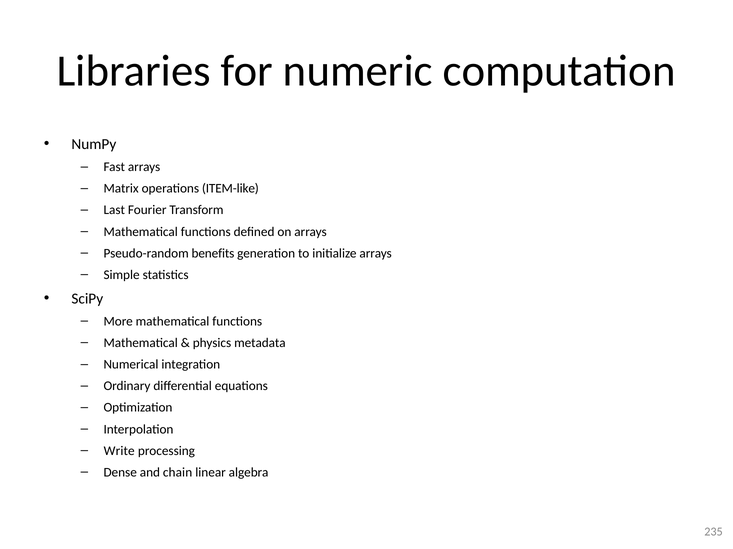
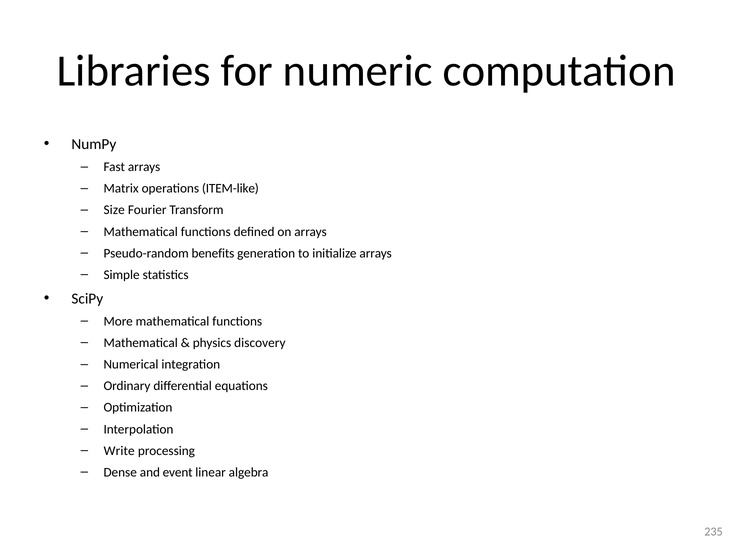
Last: Last -> Size
metadata: metadata -> discovery
chain: chain -> event
